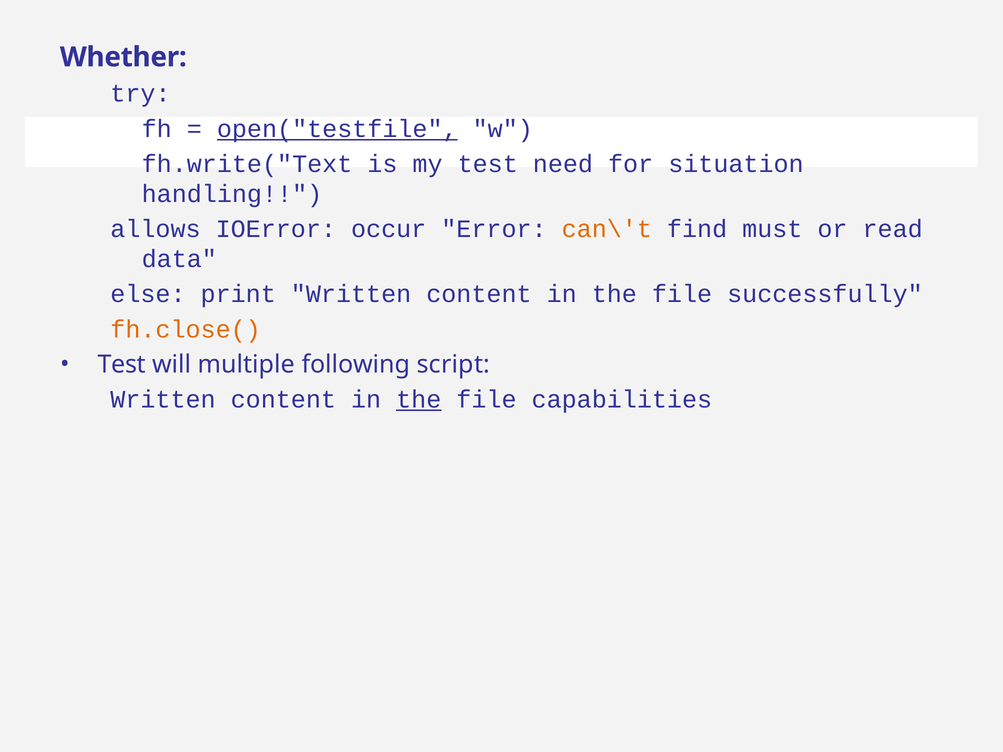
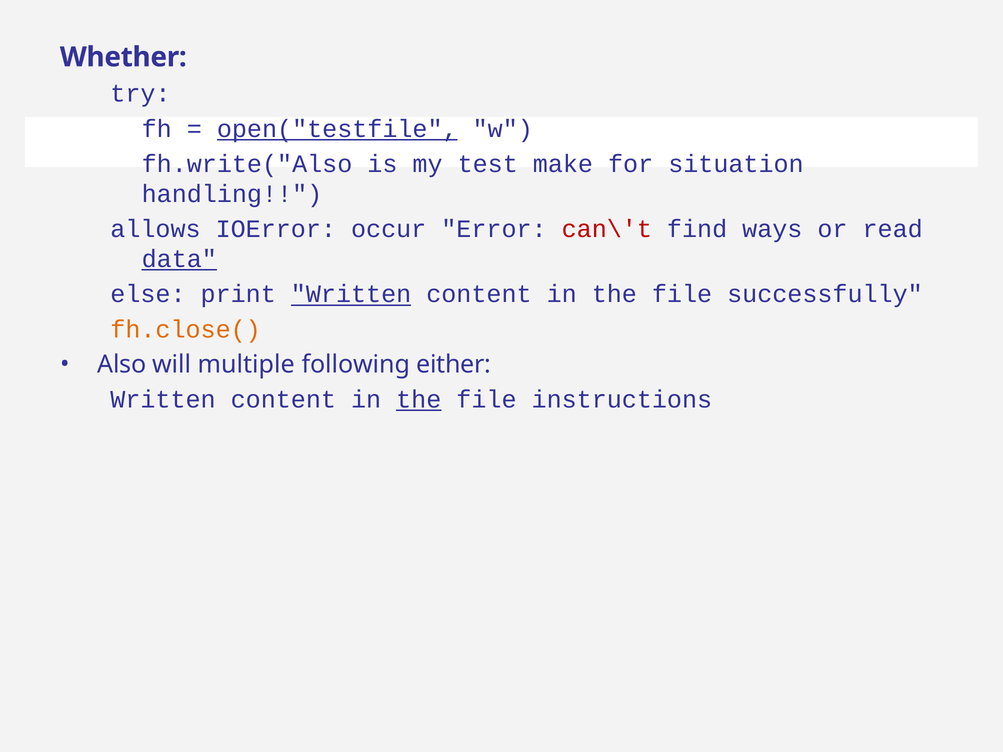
fh.write("Text: fh.write("Text -> fh.write("Also
need: need -> make
can\'t colour: orange -> red
must: must -> ways
data underline: none -> present
Written at (351, 294) underline: none -> present
Test at (122, 365): Test -> Also
script: script -> either
capabilities: capabilities -> instructions
